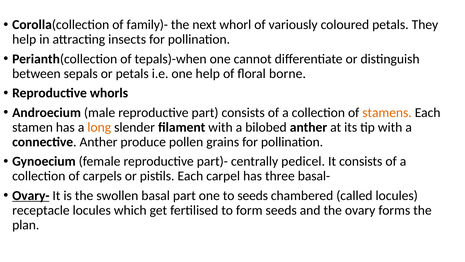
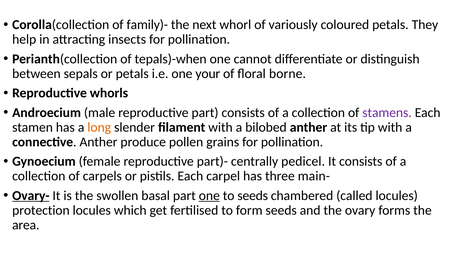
one help: help -> your
stamens colour: orange -> purple
basal-: basal- -> main-
one at (209, 195) underline: none -> present
receptacle: receptacle -> protection
plan: plan -> area
